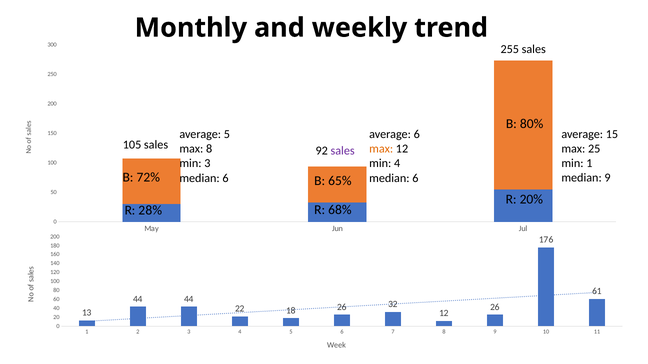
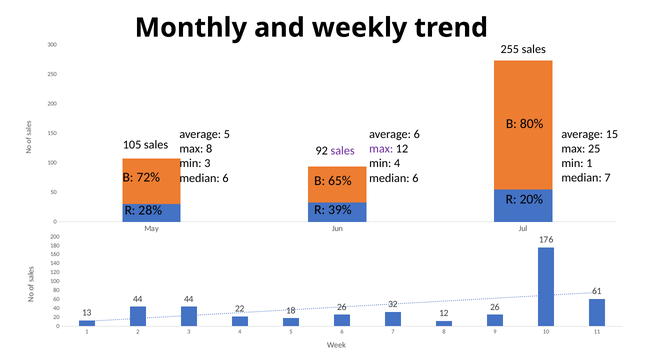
max at (381, 149) colour: orange -> purple
median 9: 9 -> 7
68%: 68% -> 39%
